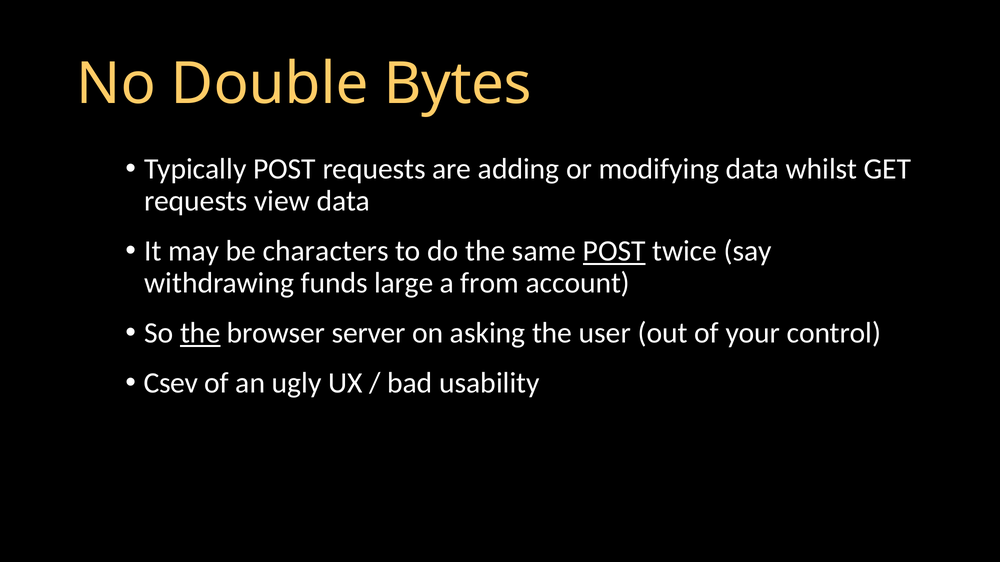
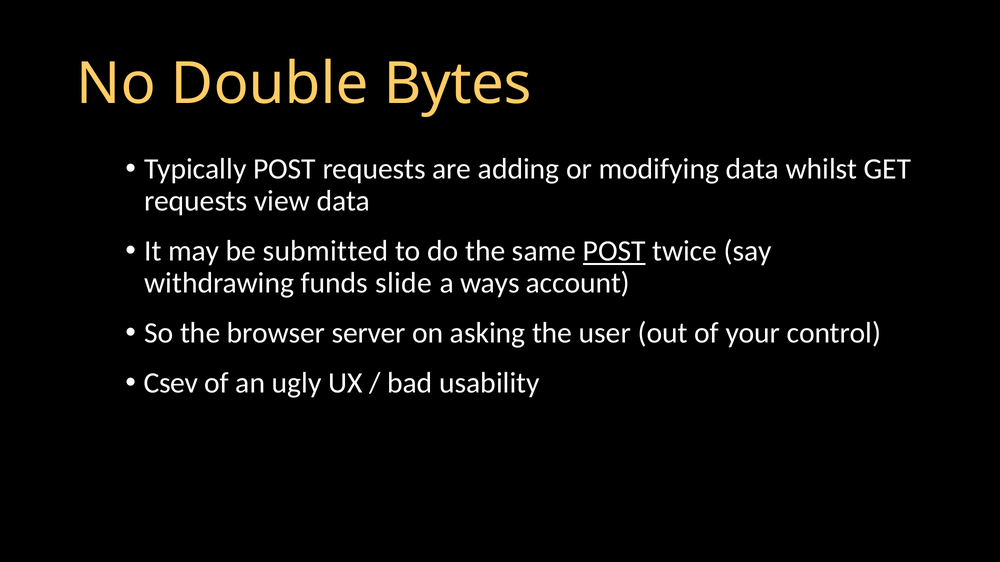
characters: characters -> submitted
large: large -> slide
from: from -> ways
the at (200, 333) underline: present -> none
